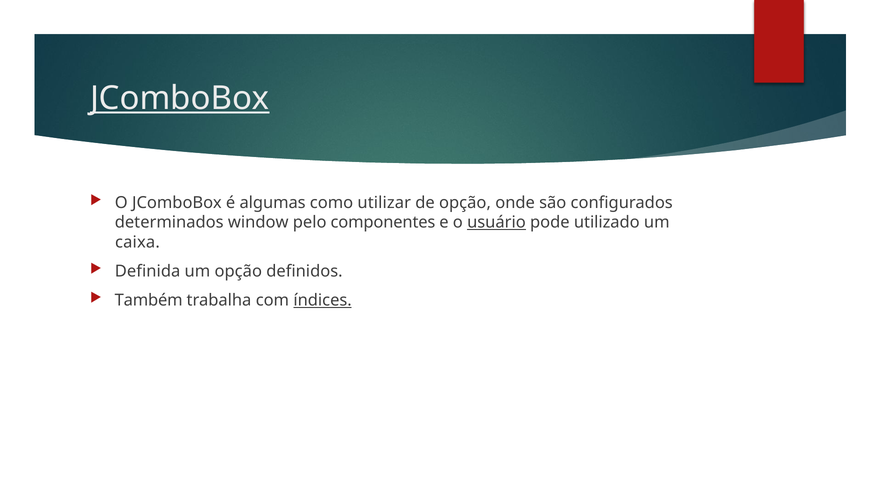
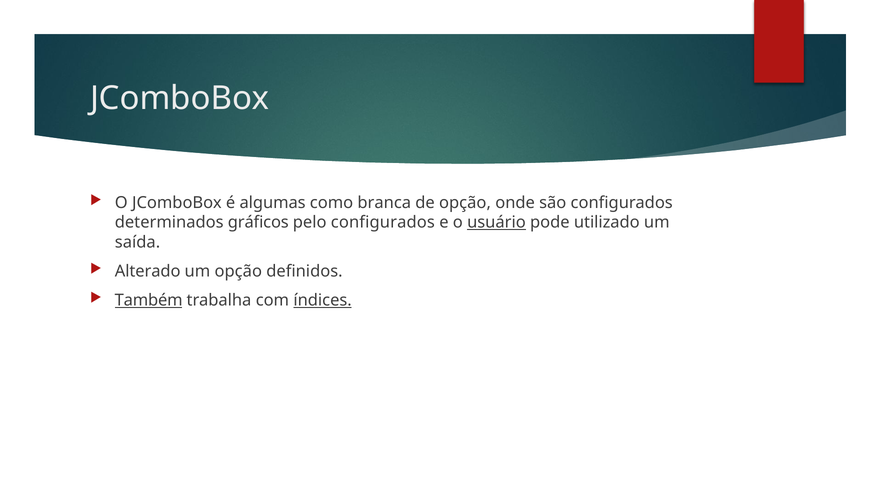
JComboBox at (180, 98) underline: present -> none
utilizar: utilizar -> branca
window: window -> gráficos
pelo componentes: componentes -> configurados
caixa: caixa -> saída
Definida: Definida -> Alterado
Também underline: none -> present
